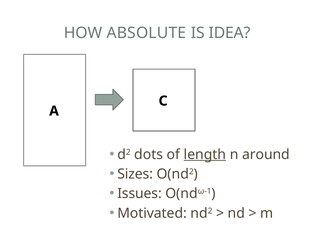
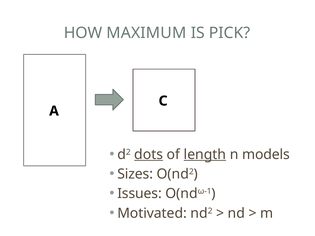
ABSOLUTE: ABSOLUTE -> MAXIMUM
IDEA: IDEA -> PICK
dots underline: none -> present
around: around -> models
